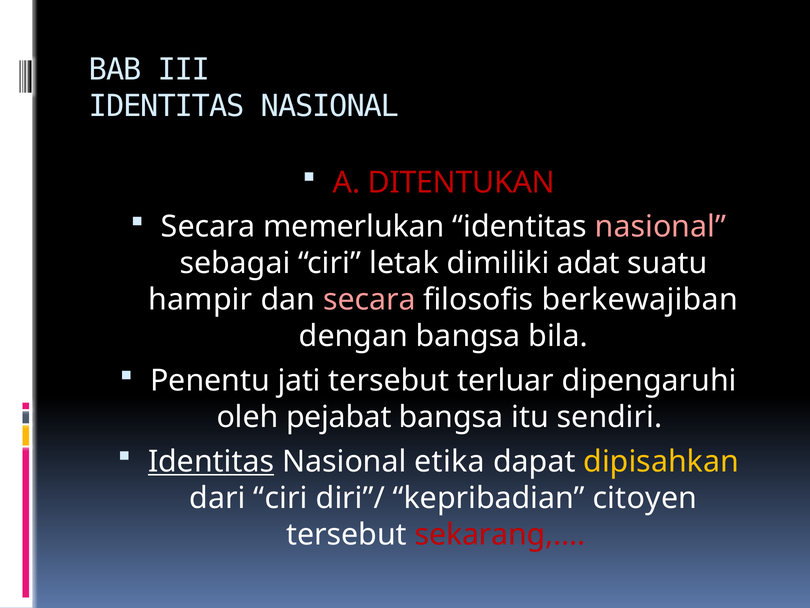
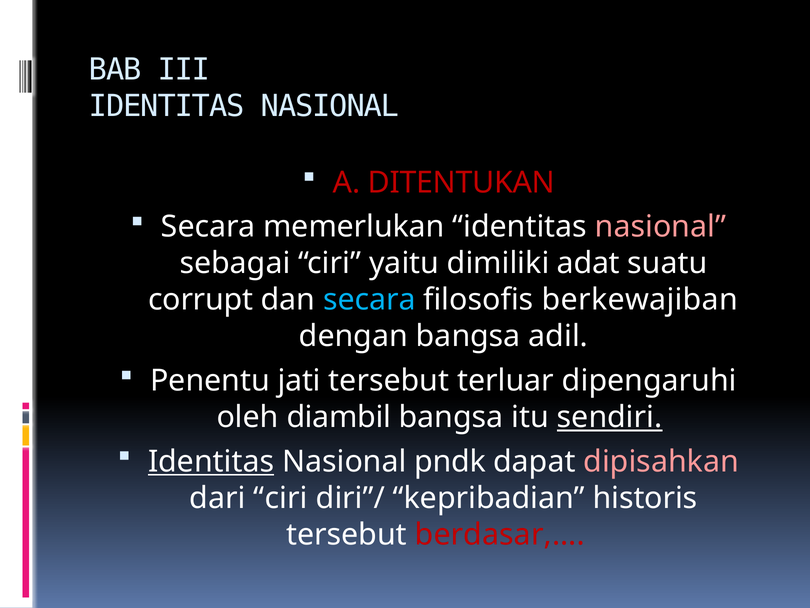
letak: letak -> yaitu
hampir: hampir -> corrupt
secara at (369, 300) colour: pink -> light blue
bila: bila -> adil
pejabat: pejabat -> diambil
sendiri underline: none -> present
etika: etika -> pndk
dipisahkan colour: yellow -> pink
citoyen: citoyen -> historis
sekarang: sekarang -> berdasar
